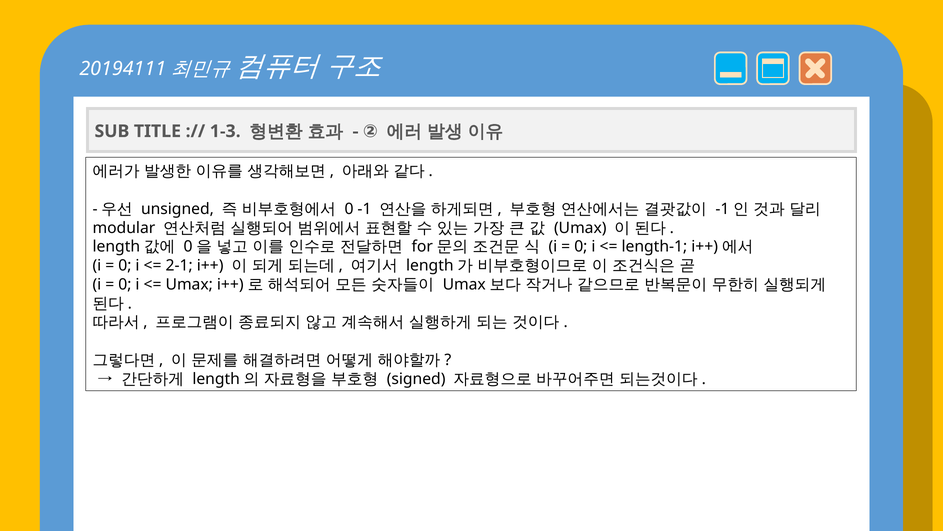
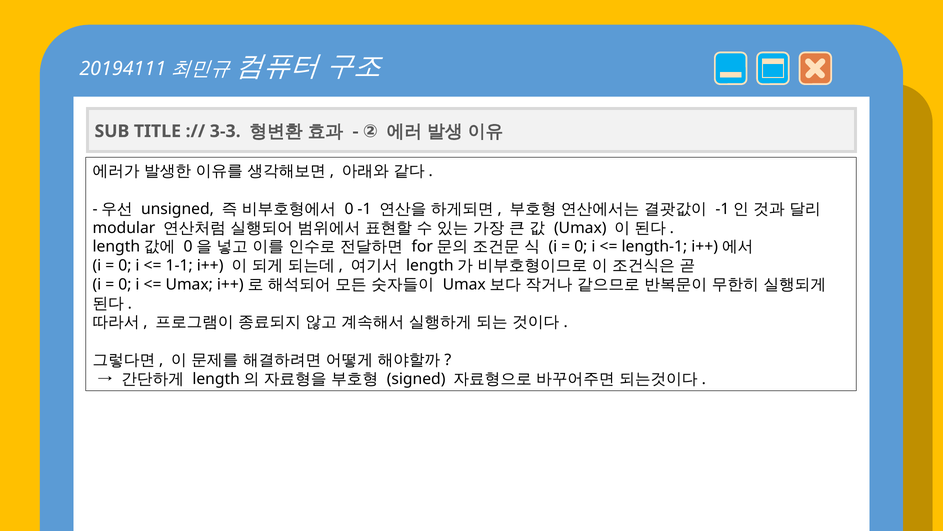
1-3: 1-3 -> 3-3
2-1: 2-1 -> 1-1
